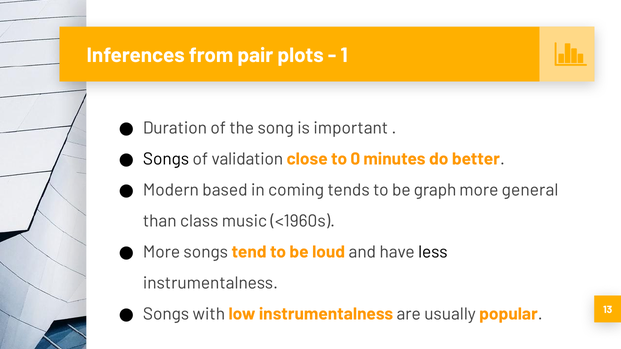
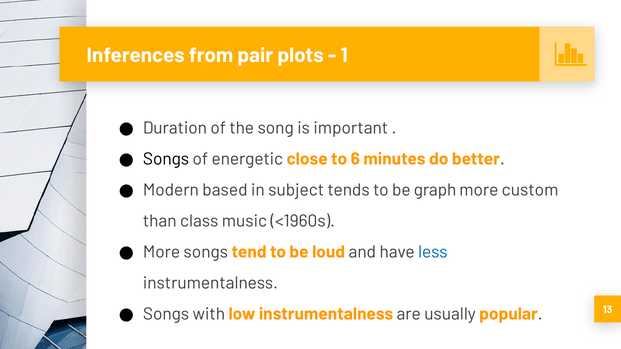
validation: validation -> energetic
0: 0 -> 6
coming: coming -> subject
general: general -> custom
less colour: black -> blue
